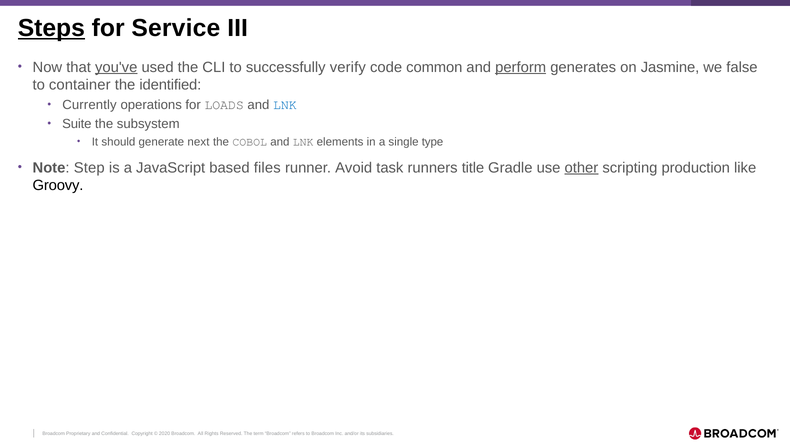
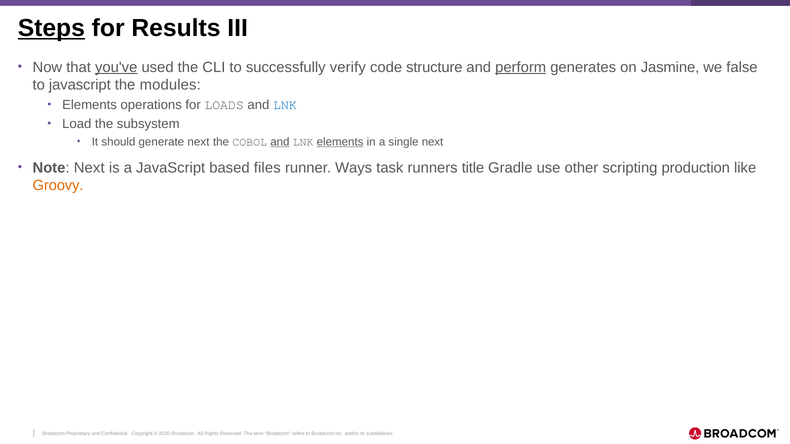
Service: Service -> Results
common: common -> structure
to container: container -> javascript
identified: identified -> modules
Currently at (89, 105): Currently -> Elements
Suite: Suite -> Load
and at (280, 142) underline: none -> present
elements at (340, 142) underline: none -> present
single type: type -> next
Note Step: Step -> Next
Avoid: Avoid -> Ways
other underline: present -> none
Groovy colour: black -> orange
